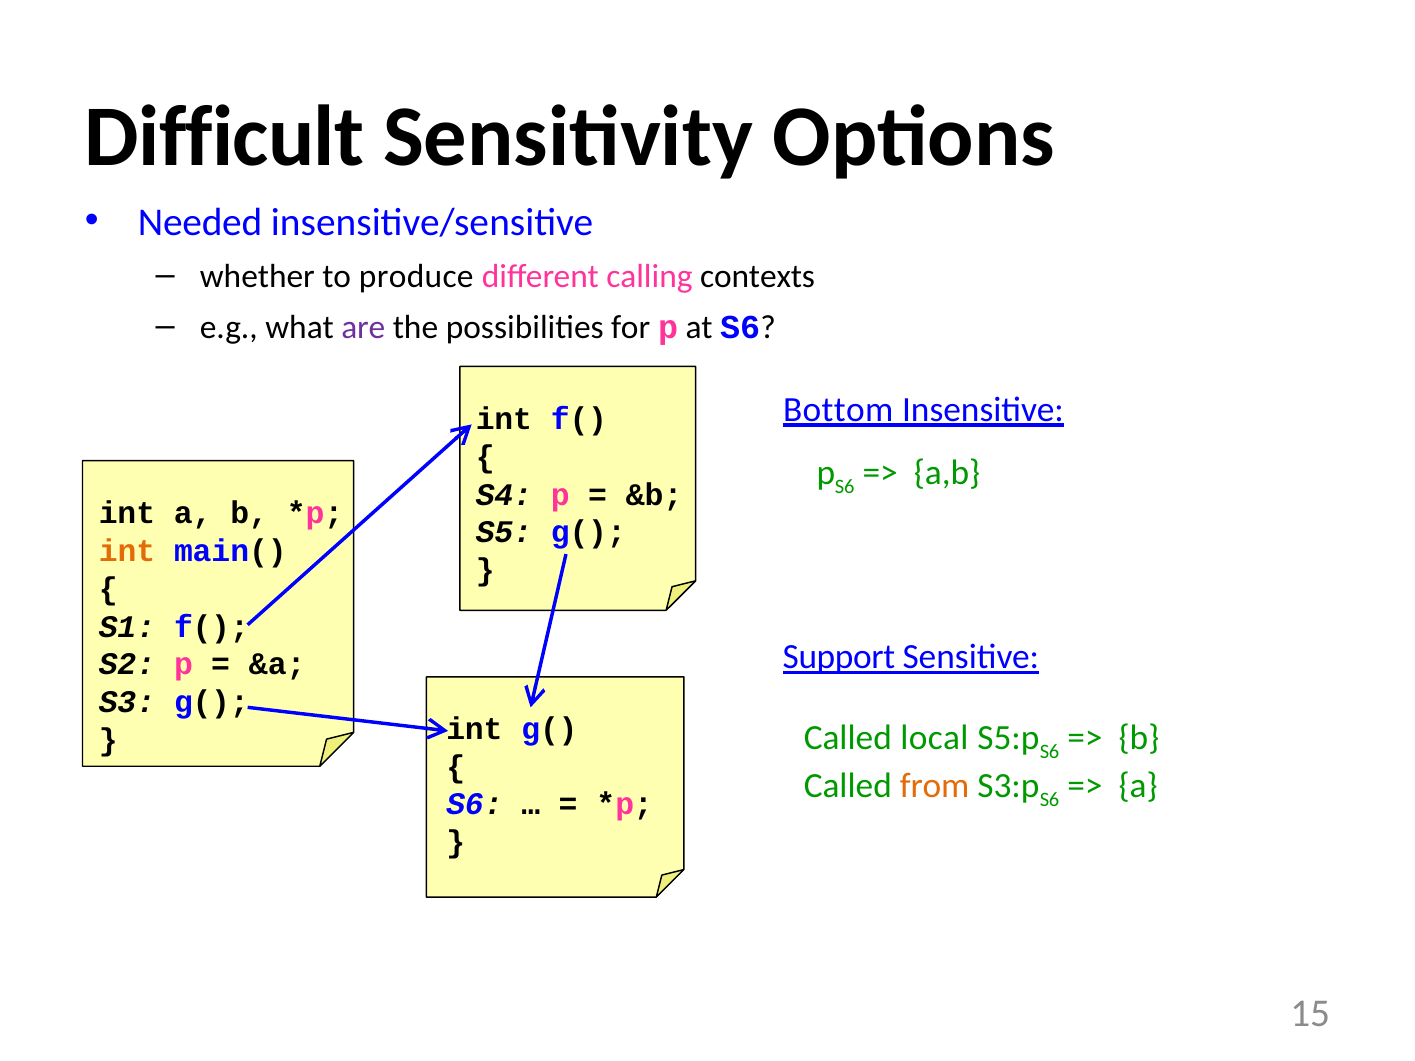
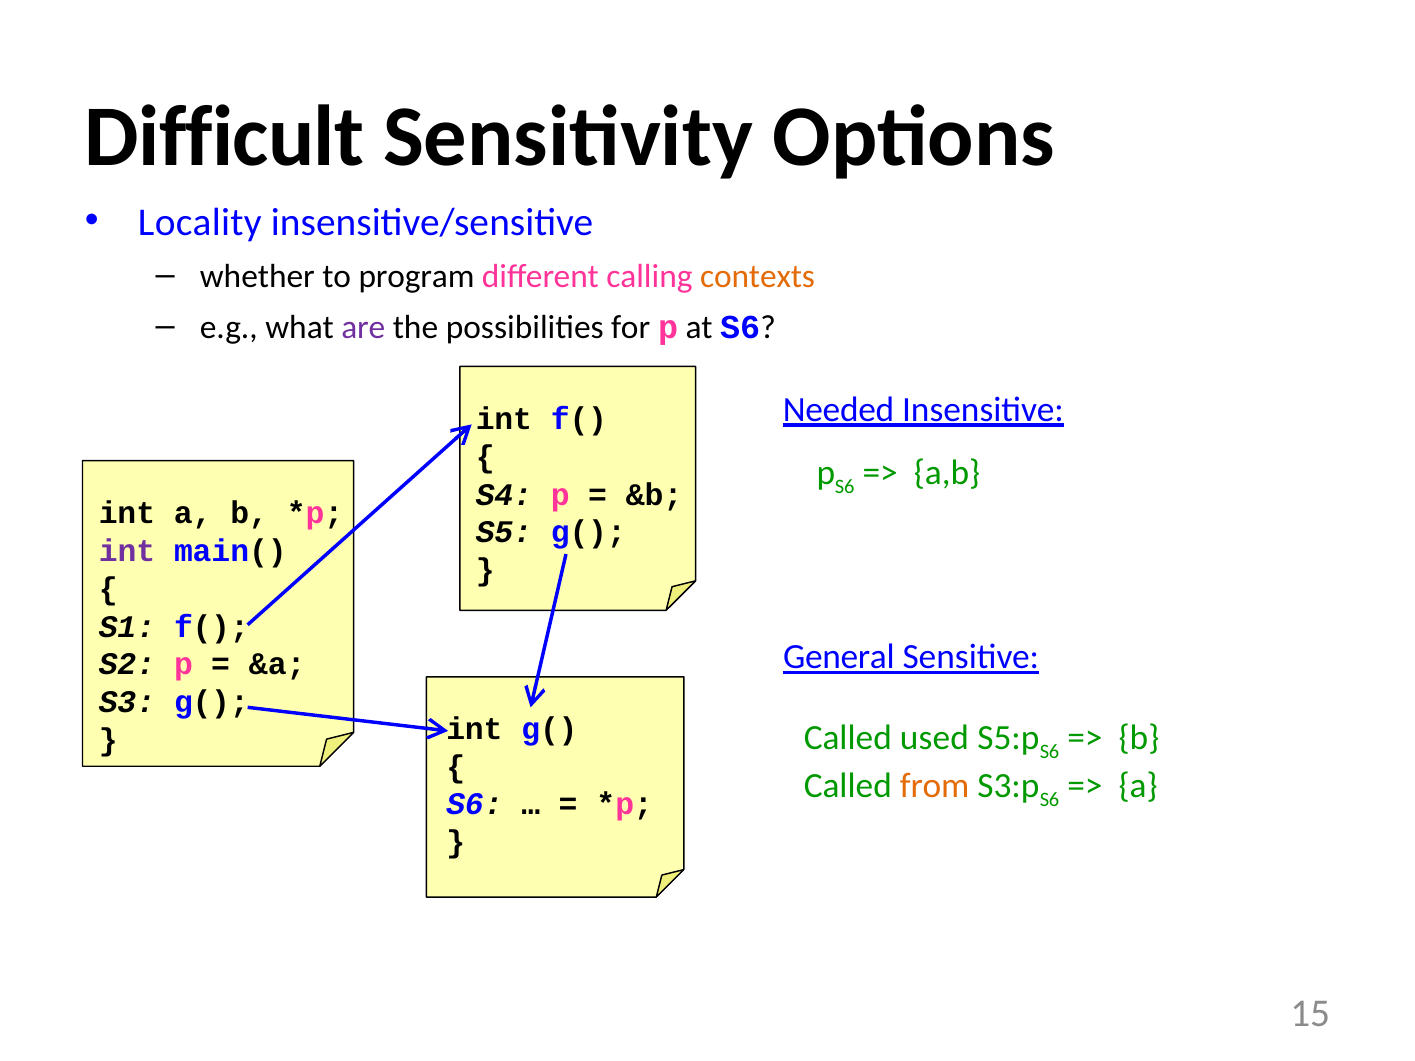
Needed: Needed -> Locality
produce: produce -> program
contexts colour: black -> orange
Bottom: Bottom -> Needed
int at (127, 551) colour: orange -> purple
Support: Support -> General
local: local -> used
